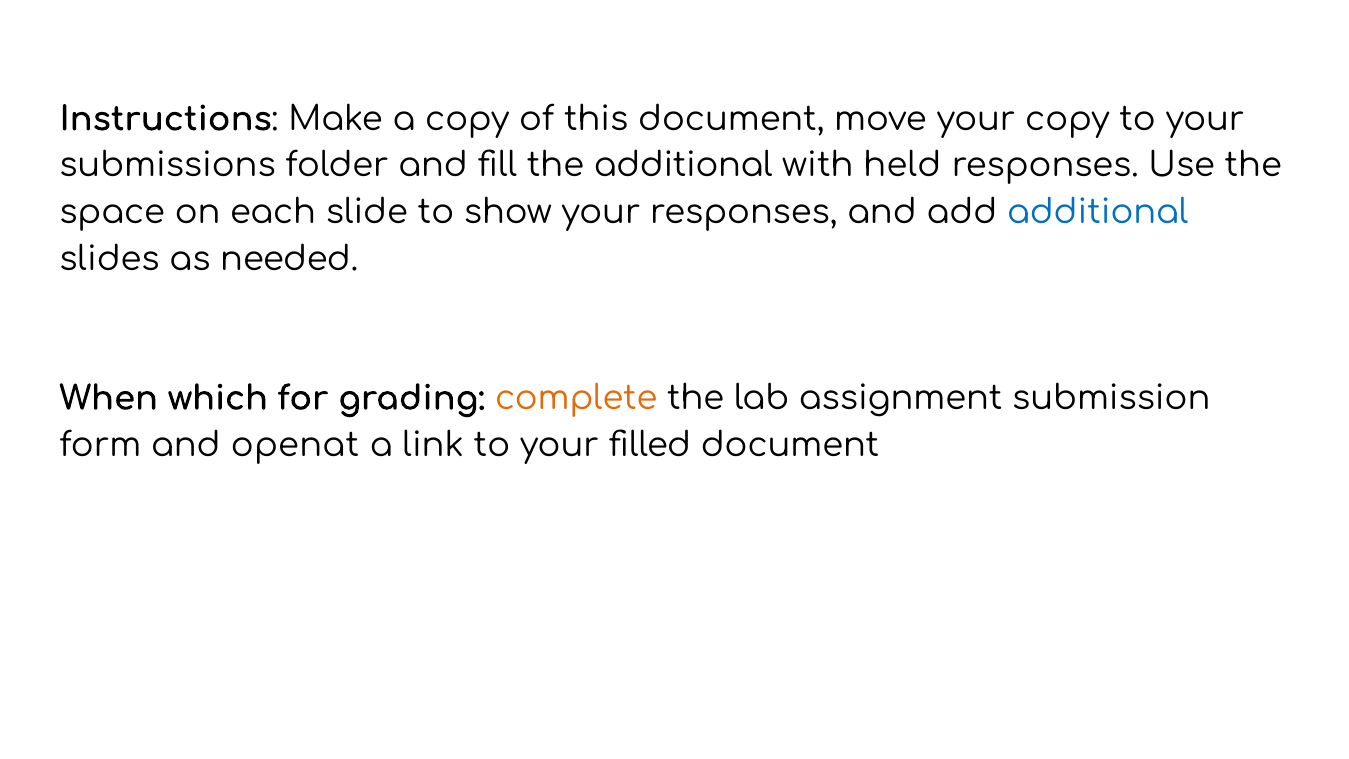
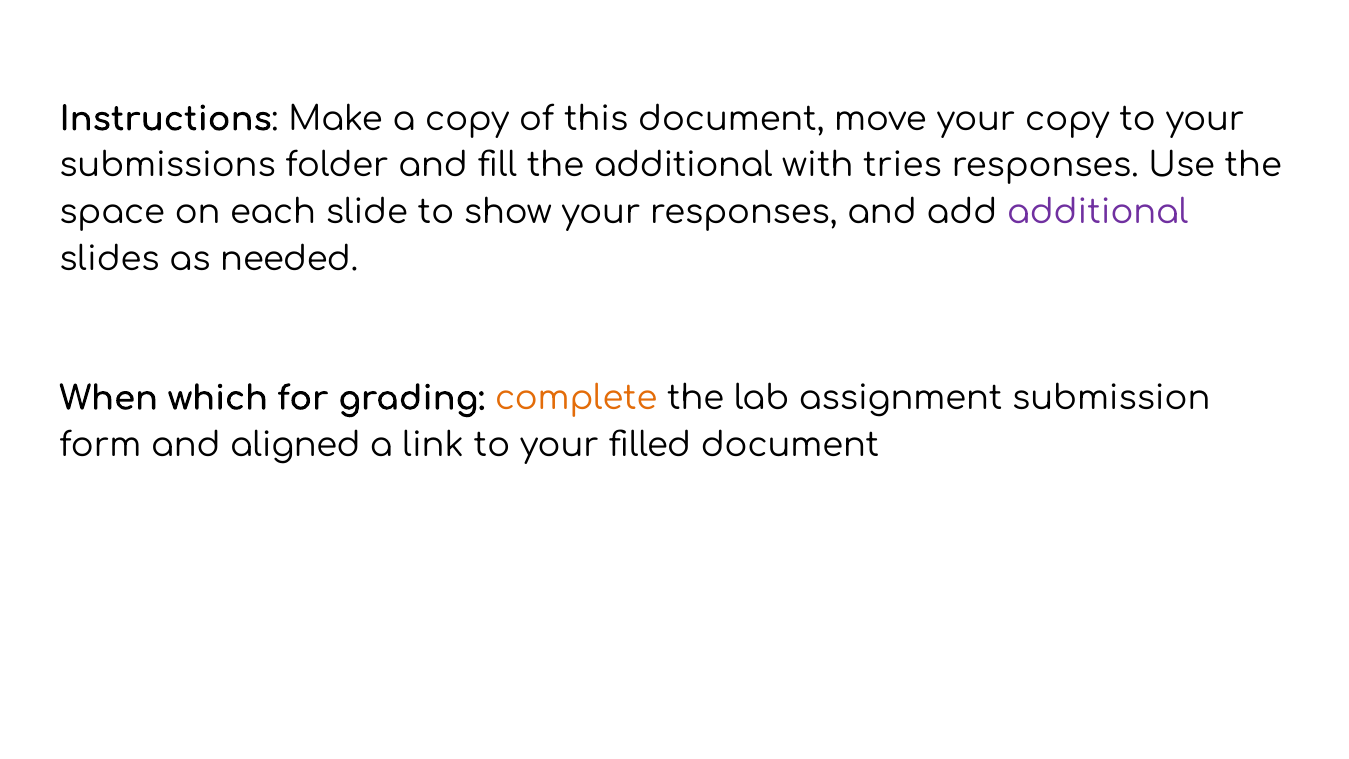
held: held -> tries
additional at (1098, 212) colour: blue -> purple
openat: openat -> aligned
